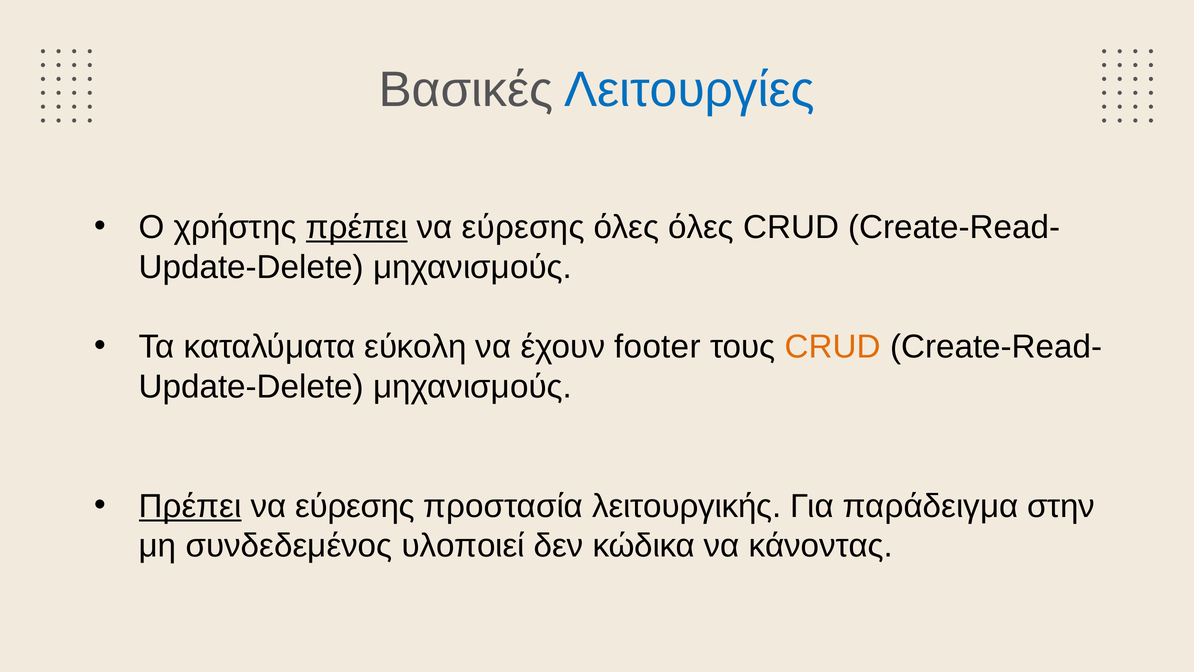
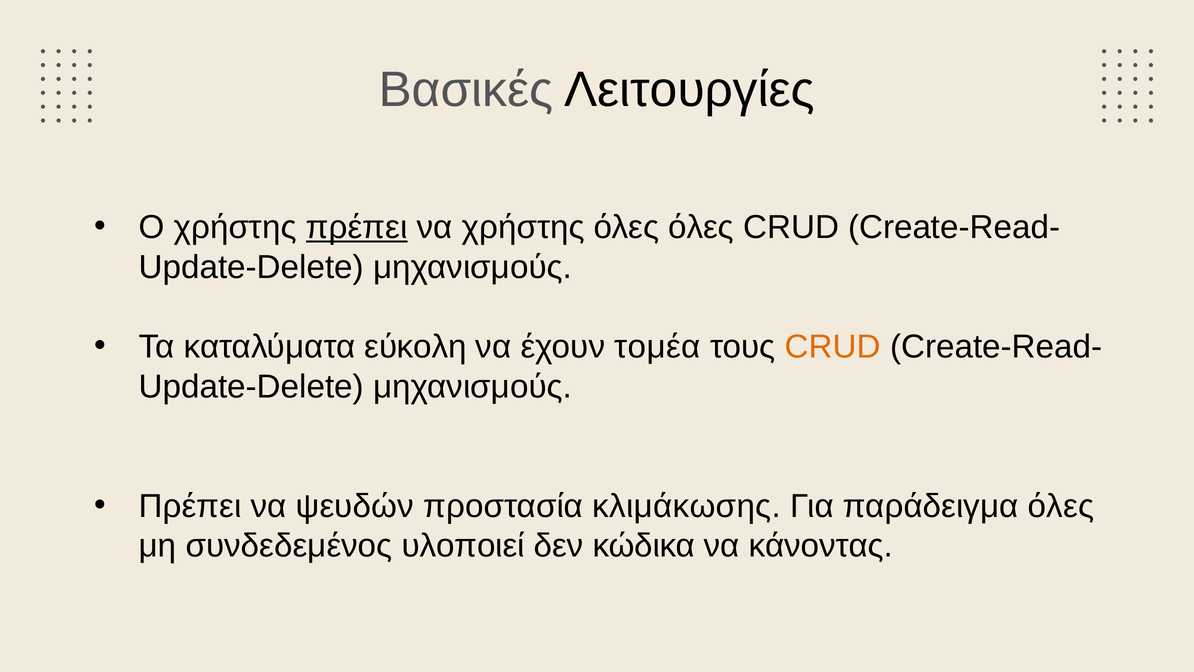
Λειτουργίες colour: blue -> black
εύρεσης at (523, 227): εύρεσης -> χρήστης
footer: footer -> τομέα
Πρέπει at (190, 506) underline: present -> none
εύρεσης at (355, 506): εύρεσης -> ψευδών
λειτουργικής: λειτουργικής -> κλιμάκωσης
παράδειγμα στην: στην -> όλες
